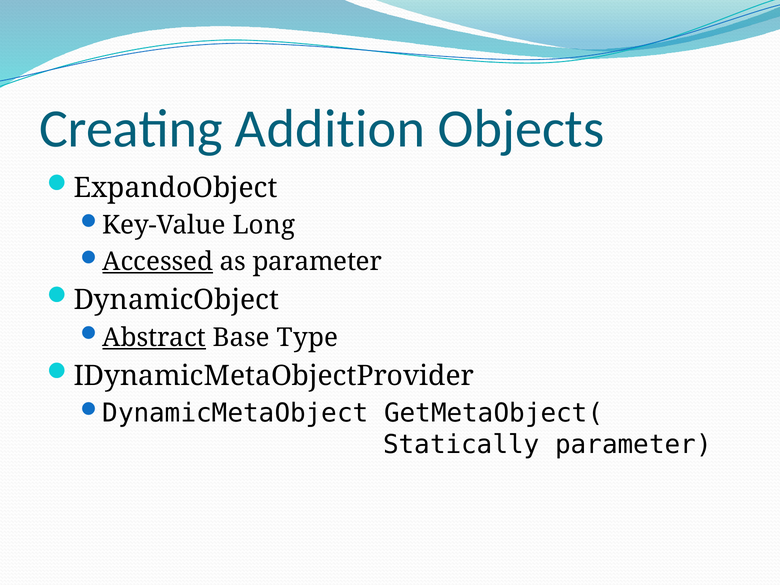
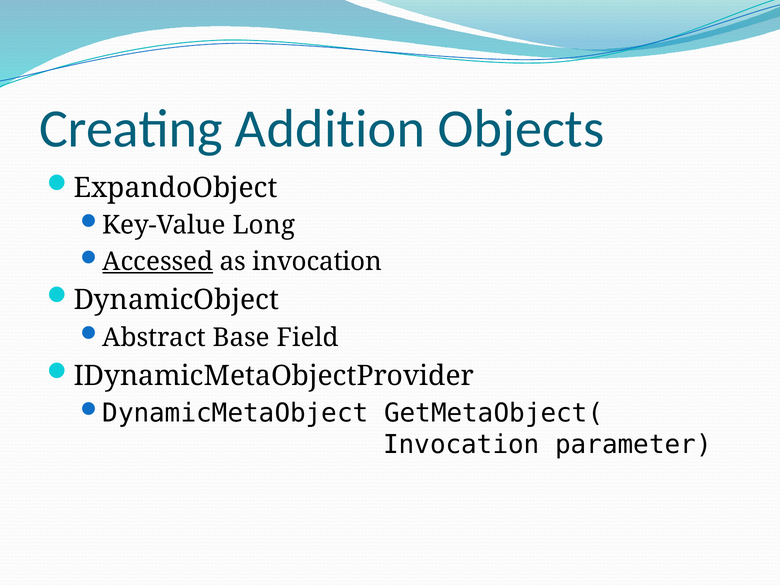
as parameter: parameter -> invocation
Abstract underline: present -> none
Type: Type -> Field
Statically at (461, 445): Statically -> Invocation
